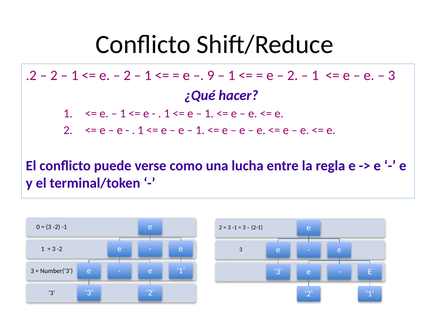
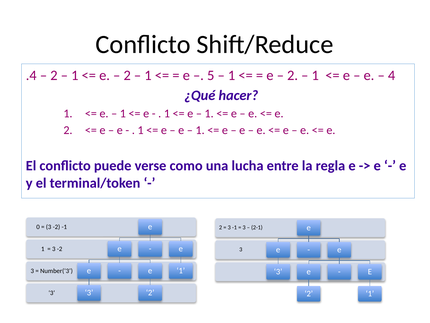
.2: .2 -> .4
9: 9 -> 5
3 at (392, 75): 3 -> 4
